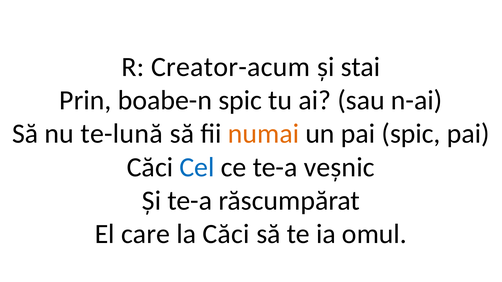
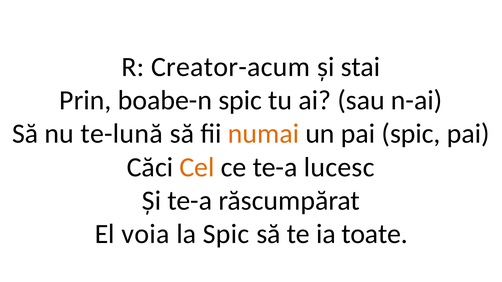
Cel colour: blue -> orange
veșnic: veșnic -> lucesc
care: care -> voia
la Căci: Căci -> Spic
omul: omul -> toate
